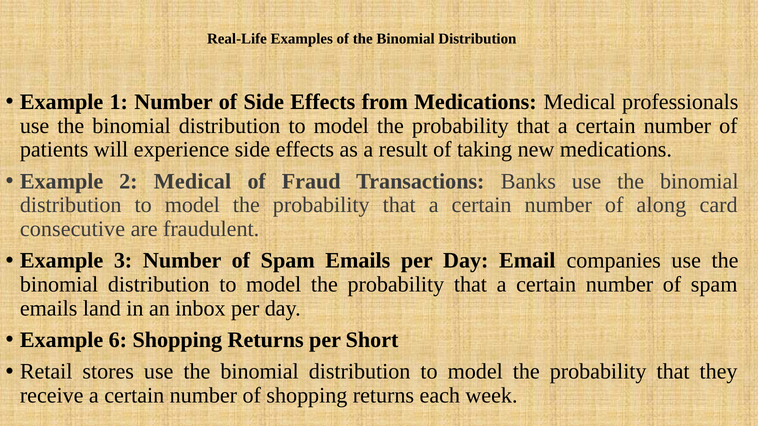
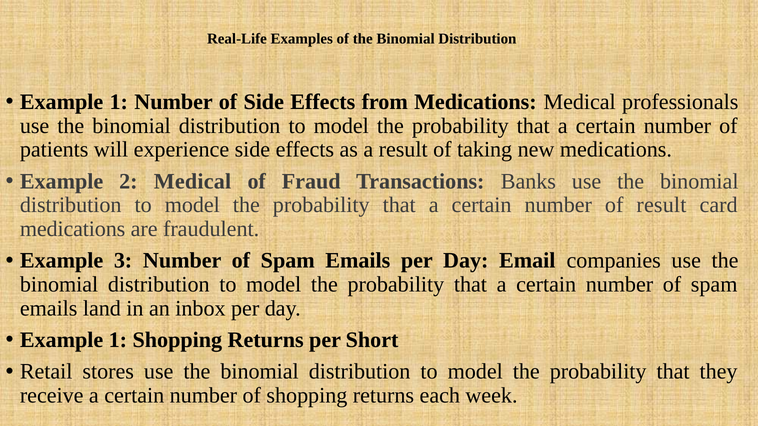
of along: along -> result
consecutive at (72, 229): consecutive -> medications
6 at (118, 340): 6 -> 1
